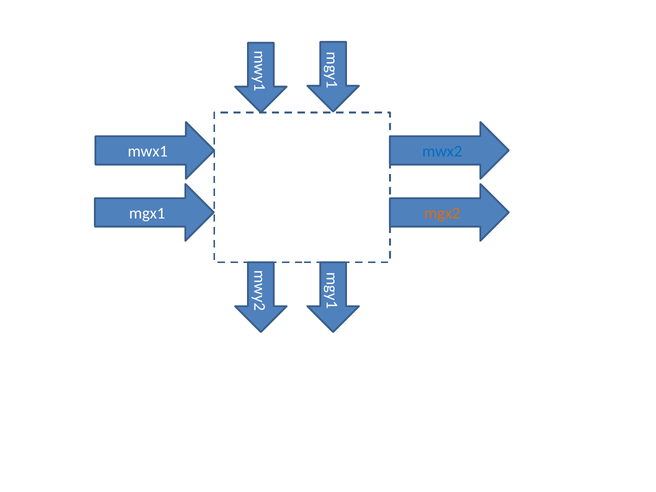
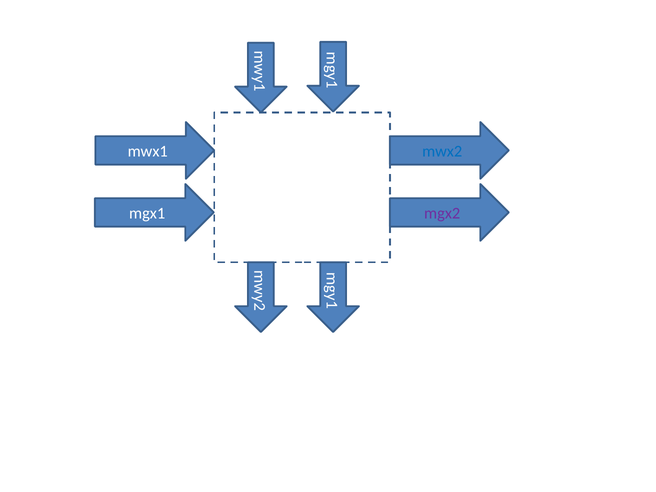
mgx2 colour: orange -> purple
